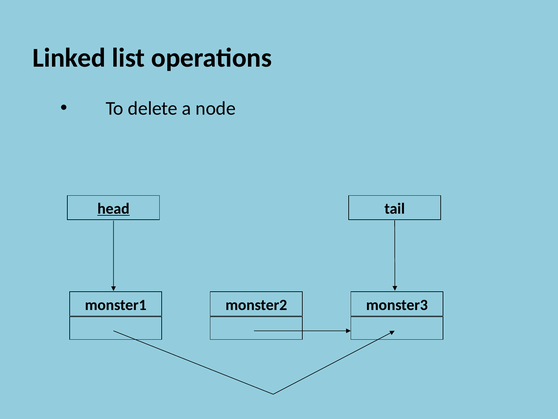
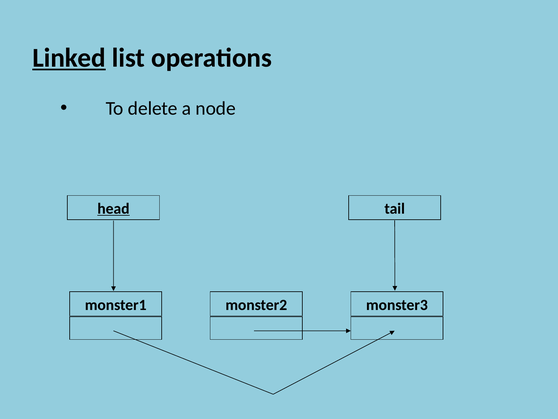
Linked underline: none -> present
